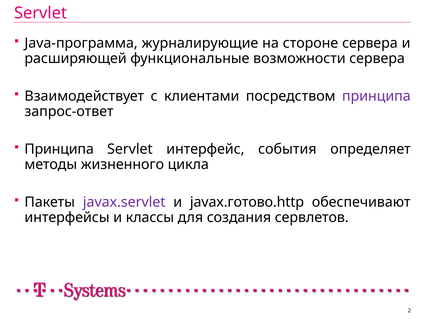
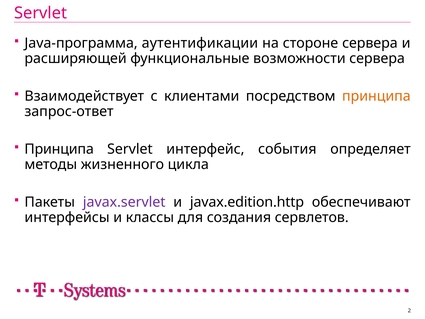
журналирующие: журналирующие -> аутентификации
принципа at (376, 96) colour: purple -> orange
javax.готово.http: javax.готово.http -> javax.edition.http
